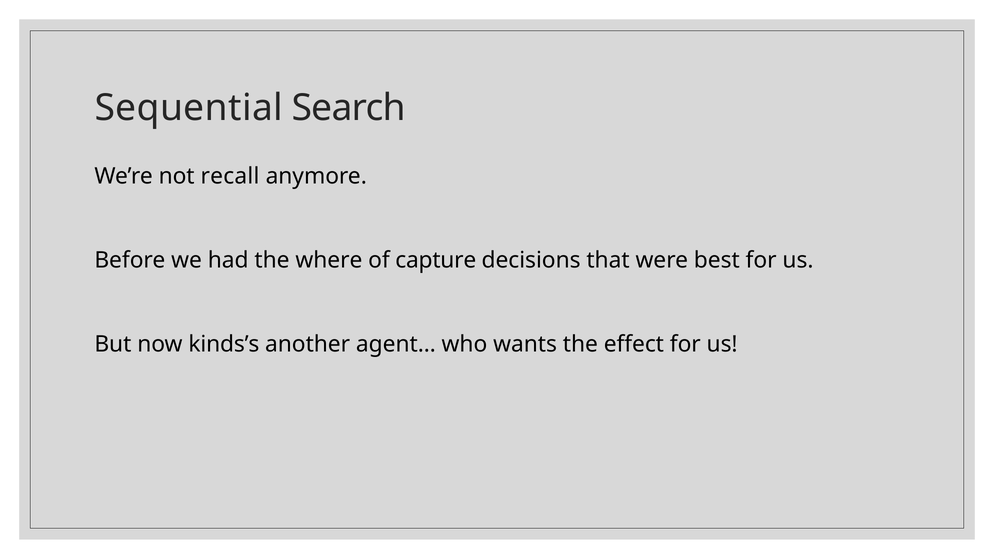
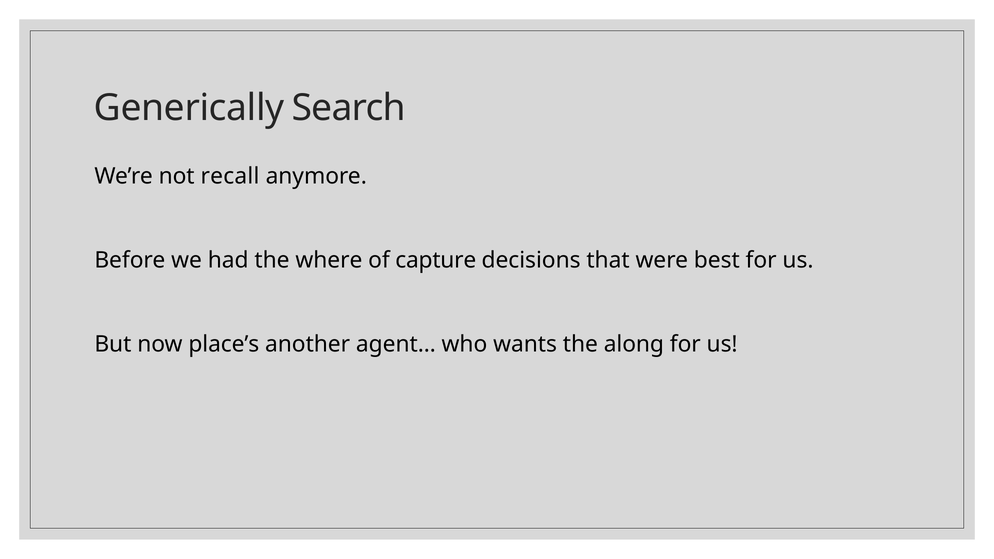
Sequential: Sequential -> Generically
kinds’s: kinds’s -> place’s
effect: effect -> along
